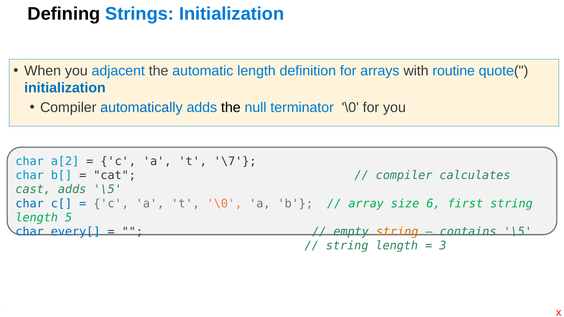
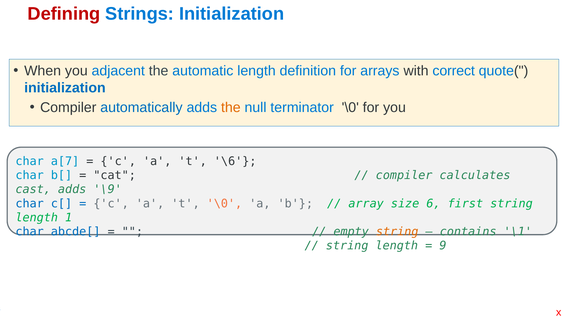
Defining colour: black -> red
routine: routine -> correct
the at (231, 108) colour: black -> orange
a[2: a[2 -> a[7
\7: \7 -> \6
adds \5: \5 -> \9
5: 5 -> 1
every[: every[ -> abcde[
contains \5: \5 -> \1
3: 3 -> 9
